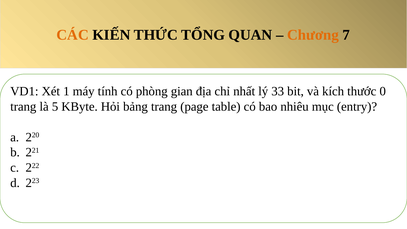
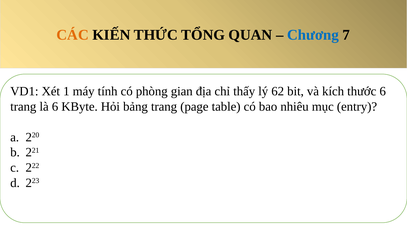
Chương colour: orange -> blue
nhất: nhất -> thấy
33: 33 -> 62
thước 0: 0 -> 6
là 5: 5 -> 6
